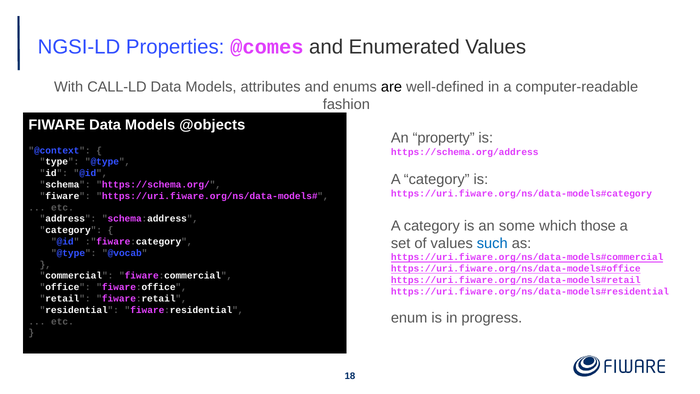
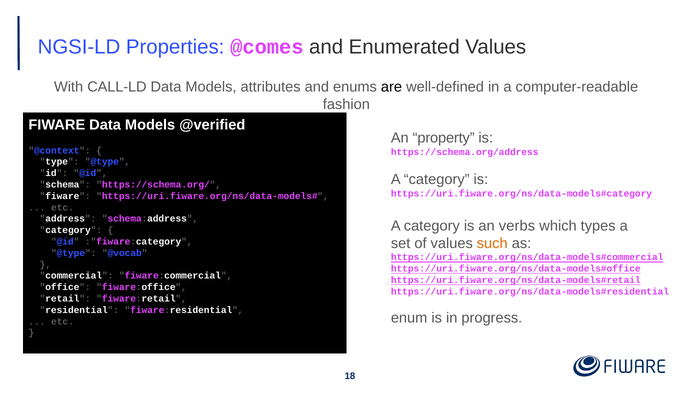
@objects: @objects -> @verified
some: some -> verbs
those: those -> types
such colour: blue -> orange
